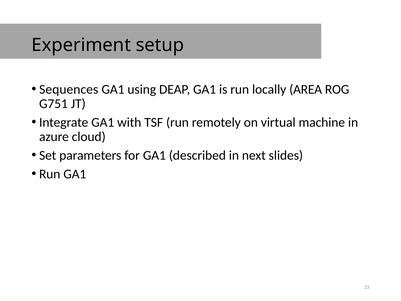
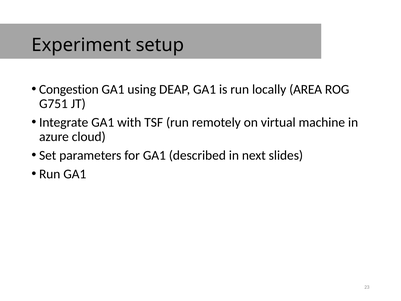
Sequences: Sequences -> Congestion
